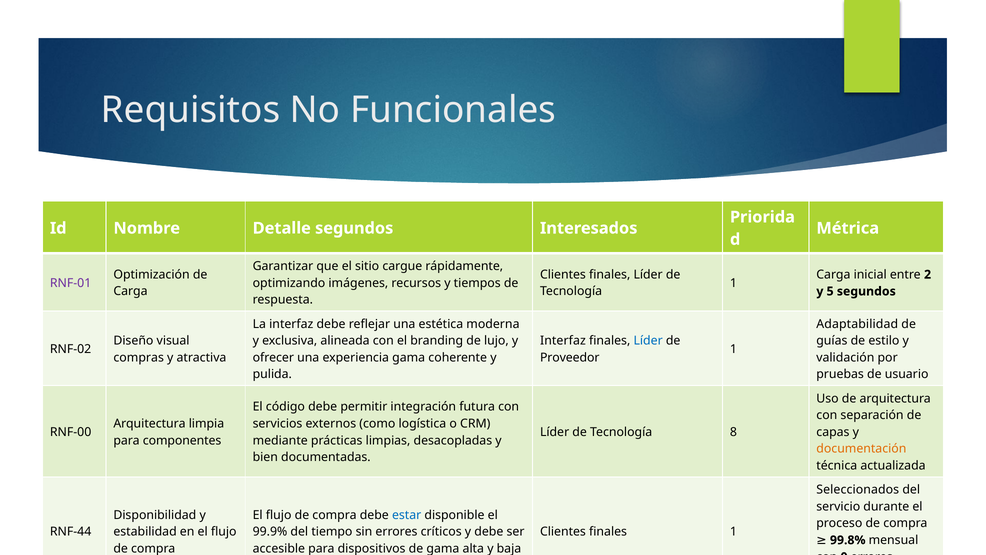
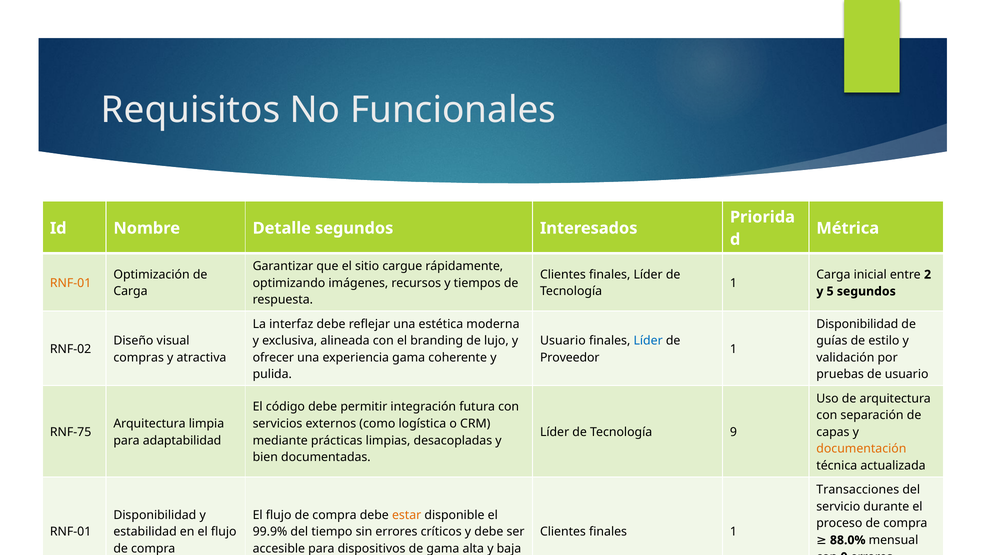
RNF-01 at (71, 283) colour: purple -> orange
Adaptabilidad at (857, 324): Adaptabilidad -> Disponibilidad
Interfaz at (563, 340): Interfaz -> Usuario
RNF-00: RNF-00 -> RNF-75
8: 8 -> 9
componentes: componentes -> adaptabilidad
Seleccionados: Seleccionados -> Transacciones
estar colour: blue -> orange
RNF-44 at (71, 531): RNF-44 -> RNF-01
99.8%: 99.8% -> 88.0%
